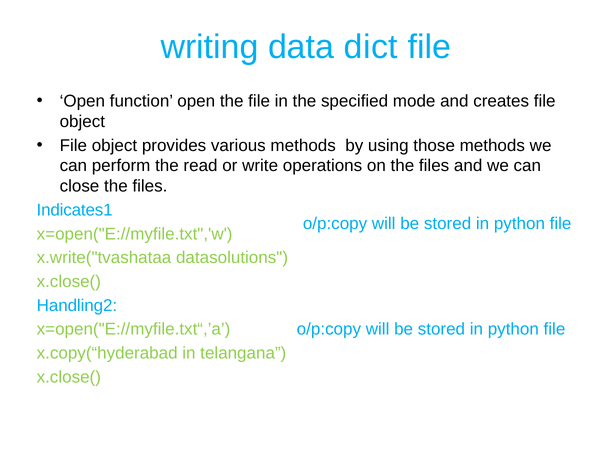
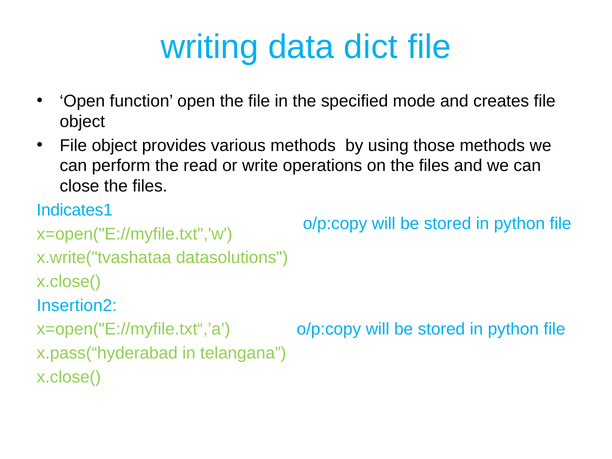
Handling2: Handling2 -> Insertion2
x.copy(“hyderabad: x.copy(“hyderabad -> x.pass(“hyderabad
